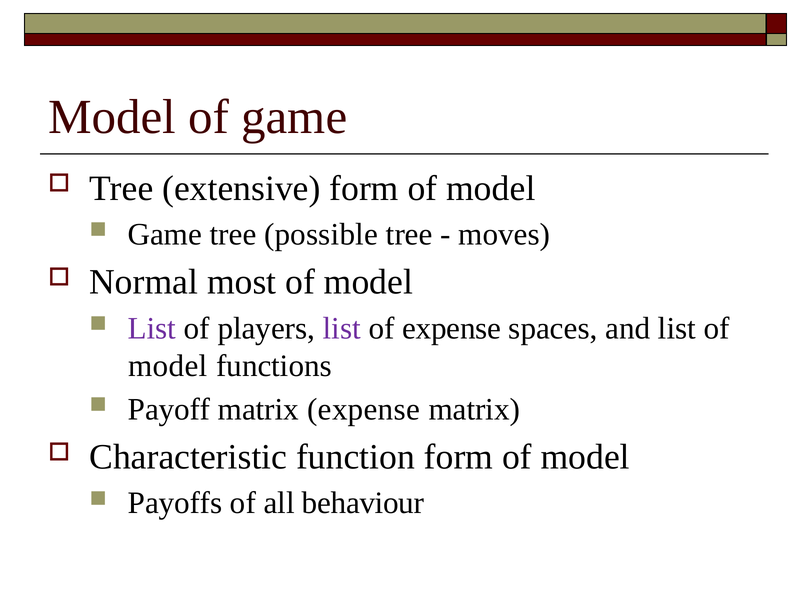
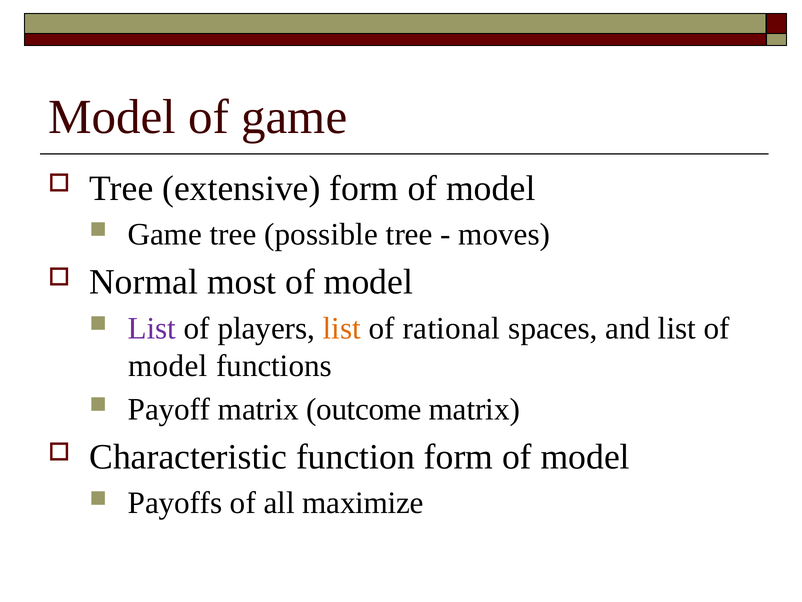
list at (342, 328) colour: purple -> orange
of expense: expense -> rational
matrix expense: expense -> outcome
behaviour: behaviour -> maximize
